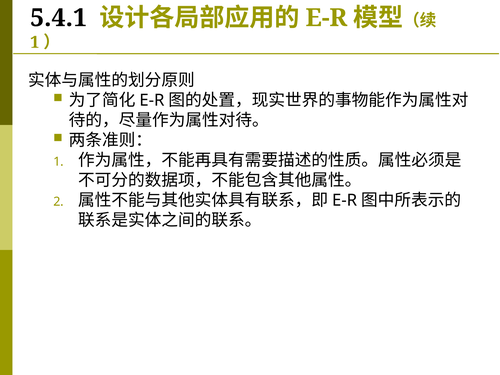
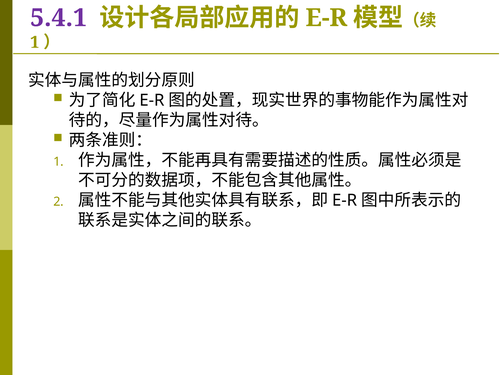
5.4.1 colour: black -> purple
